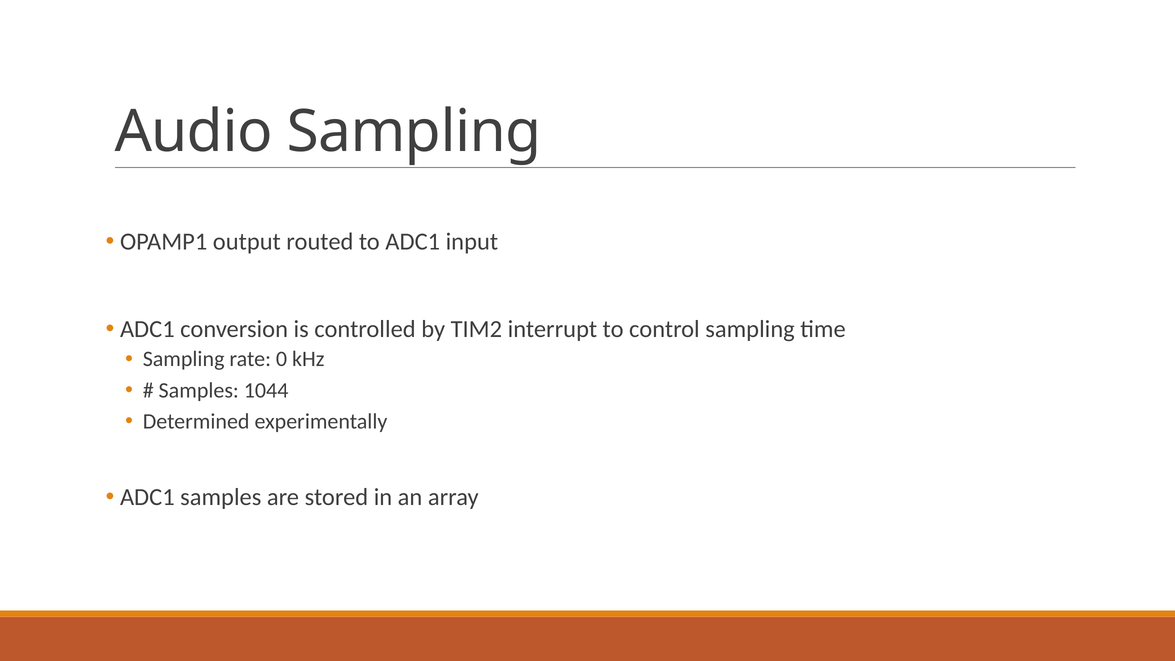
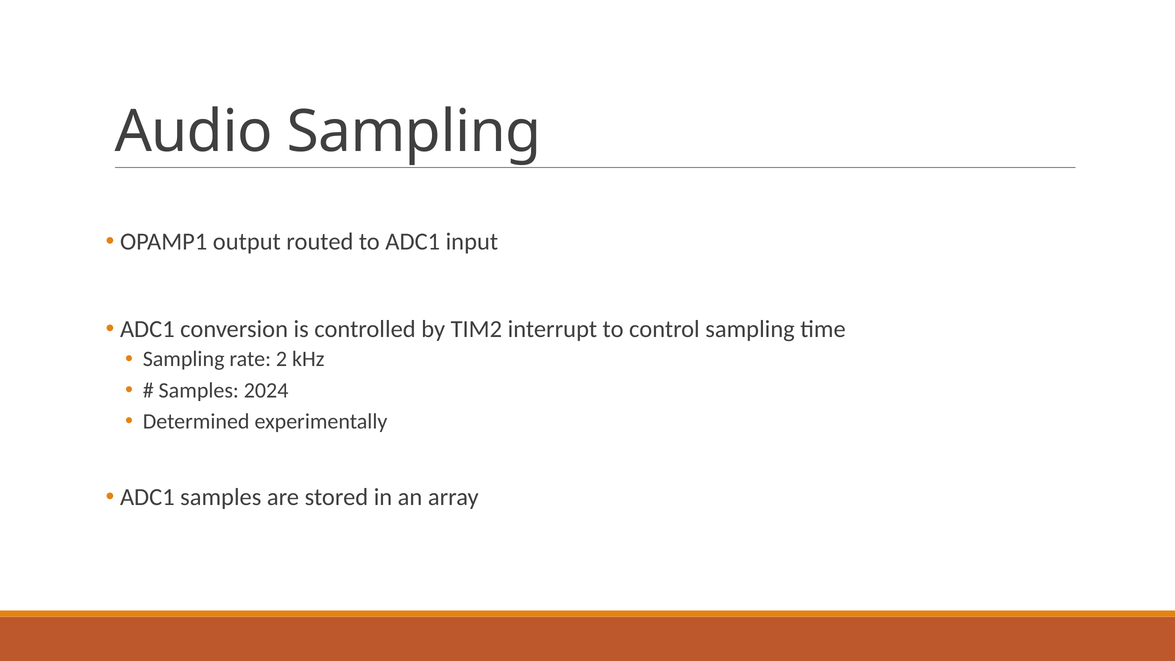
0: 0 -> 2
1044: 1044 -> 2024
